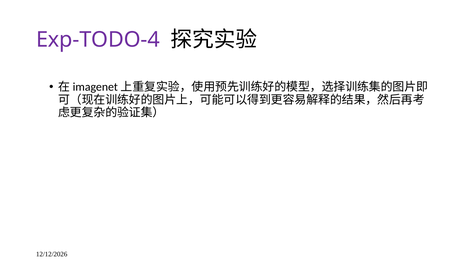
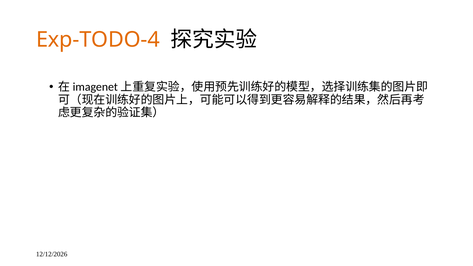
Exp-TODO-4 colour: purple -> orange
